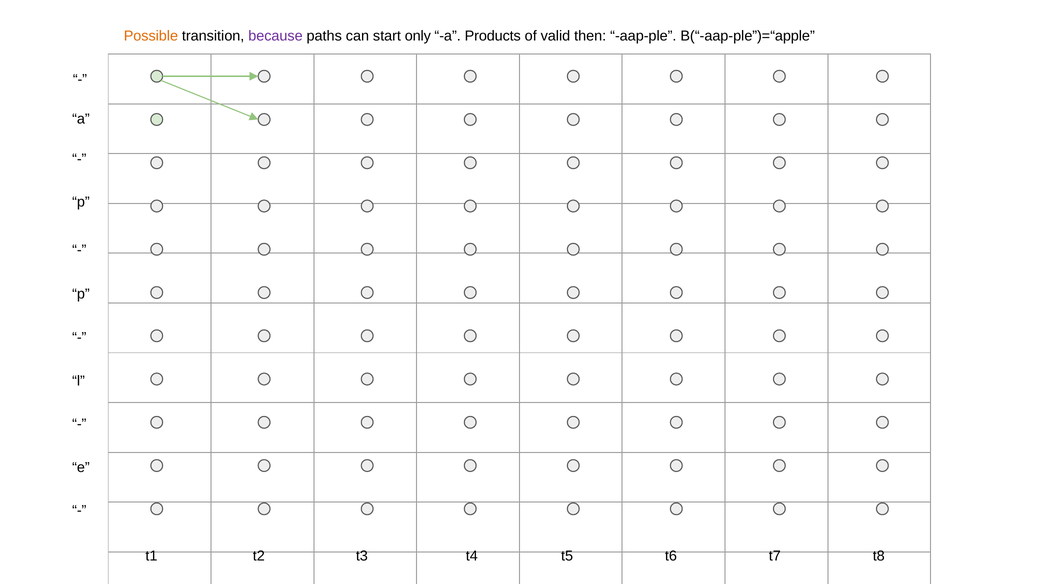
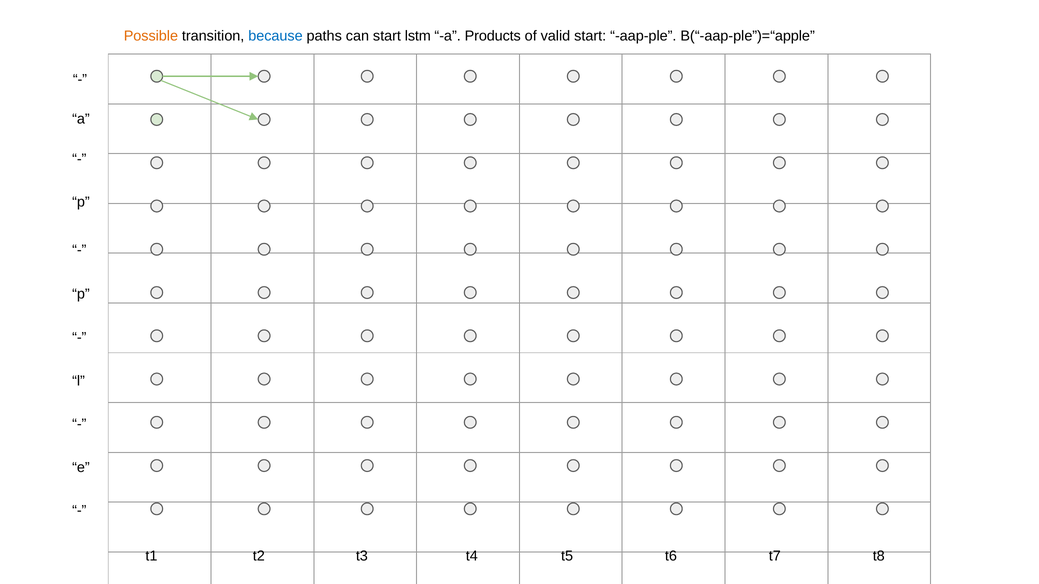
because colour: purple -> blue
only: only -> lstm
valid then: then -> start
